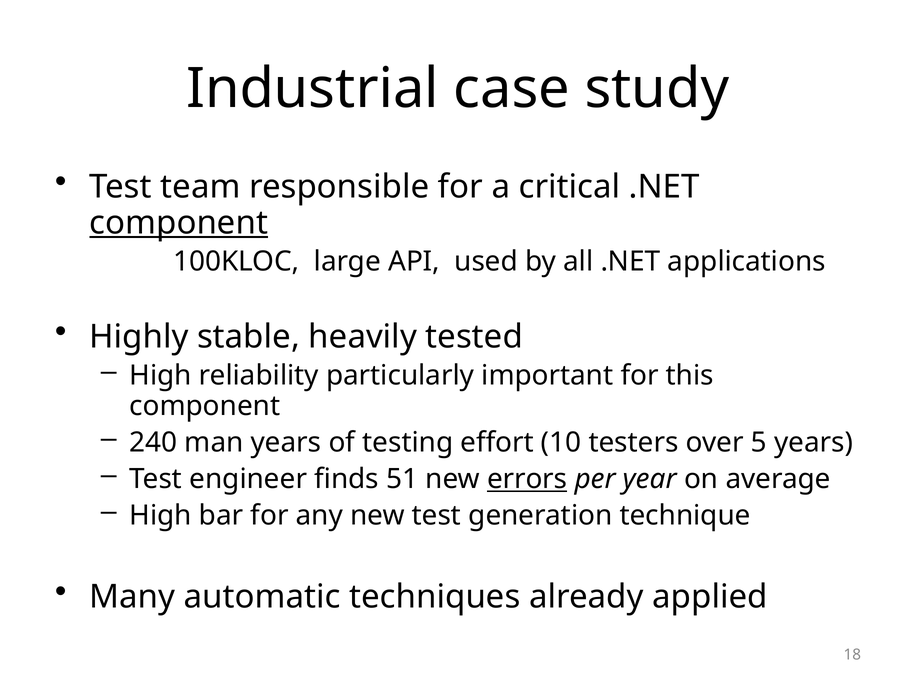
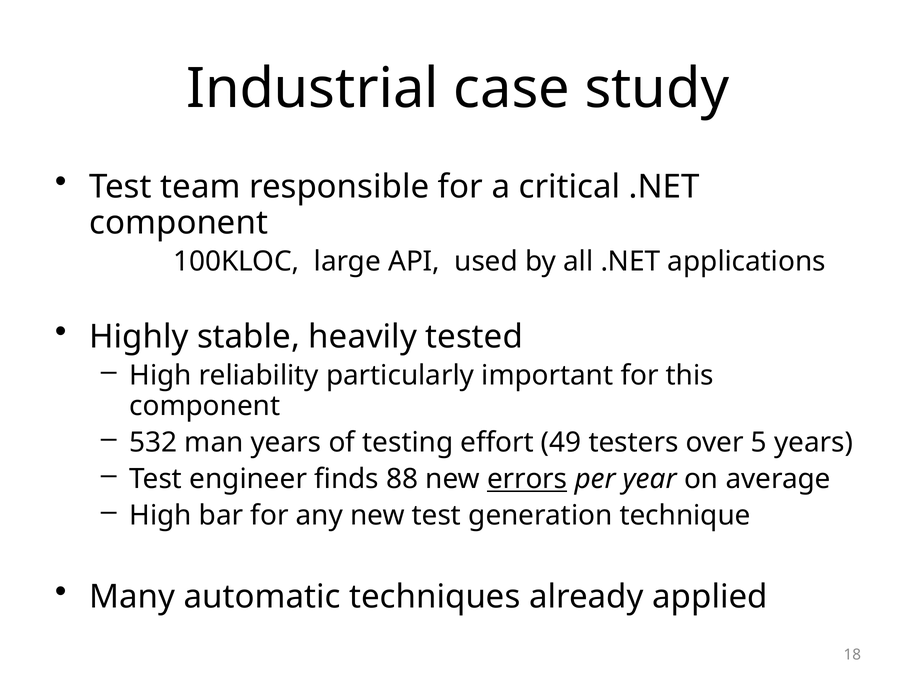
component at (179, 223) underline: present -> none
240: 240 -> 532
10: 10 -> 49
51: 51 -> 88
